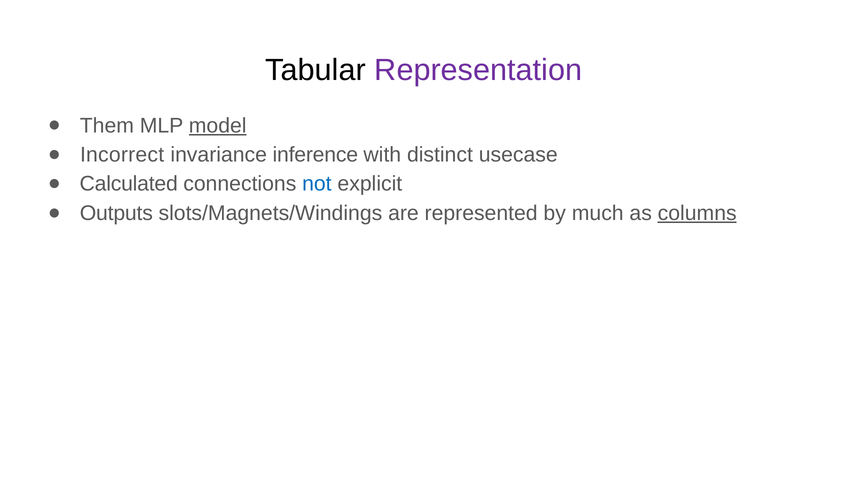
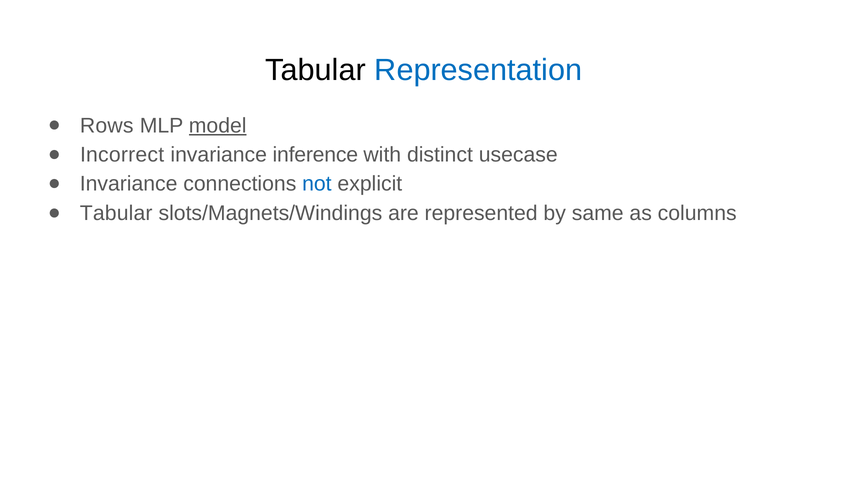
Representation colour: purple -> blue
Them: Them -> Rows
Calculated at (129, 184): Calculated -> Invariance
Outputs at (116, 213): Outputs -> Tabular
much: much -> same
columns underline: present -> none
